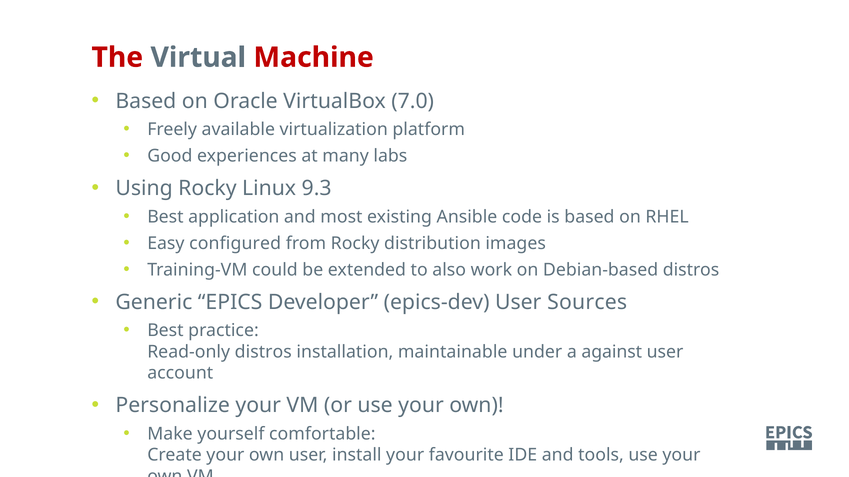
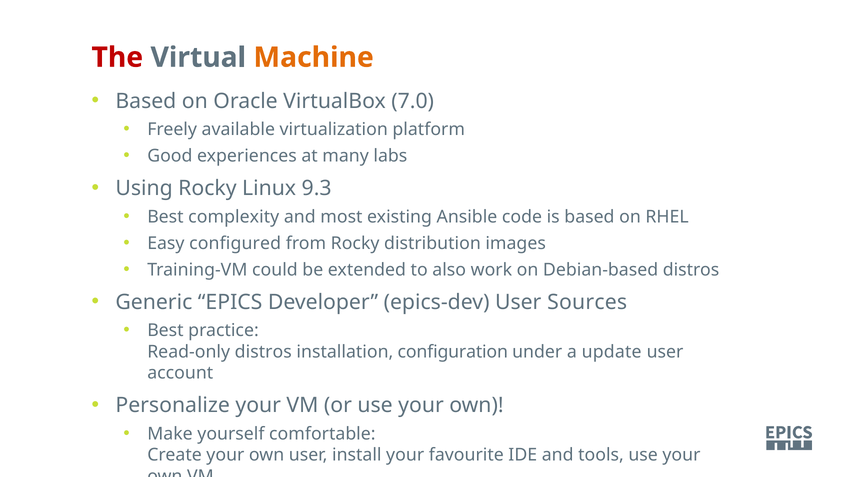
Machine colour: red -> orange
application: application -> complexity
maintainable: maintainable -> configuration
against: against -> update
